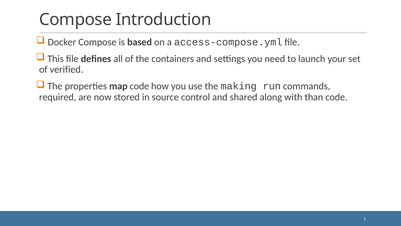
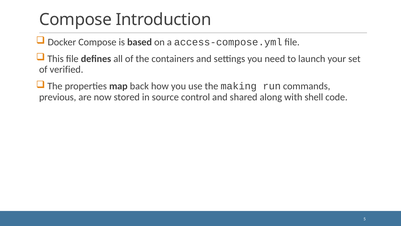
map code: code -> back
required: required -> previous
than: than -> shell
